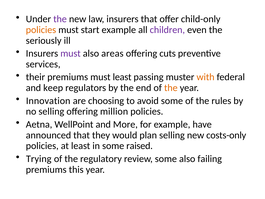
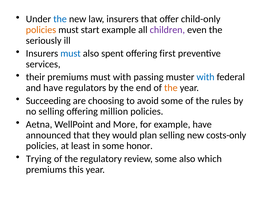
the at (60, 19) colour: purple -> blue
must at (71, 53) colour: purple -> blue
areas: areas -> spent
cuts: cuts -> first
must least: least -> with
with at (206, 77) colour: orange -> blue
and keep: keep -> have
Innovation: Innovation -> Succeeding
raised: raised -> honor
failing: failing -> which
